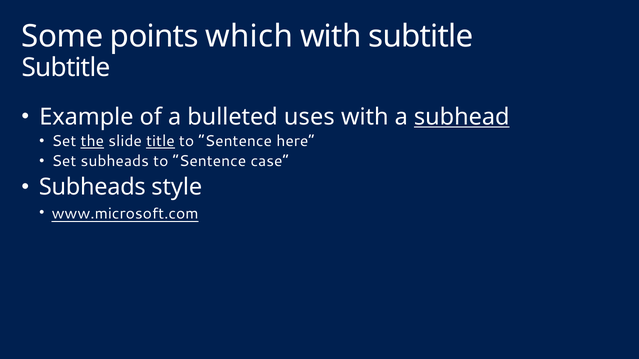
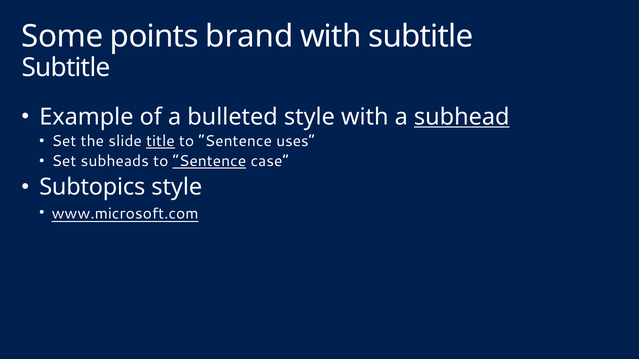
which: which -> brand
bulleted uses: uses -> style
the underline: present -> none
here: here -> uses
Sentence at (209, 161) underline: none -> present
Subheads at (92, 187): Subheads -> Subtopics
